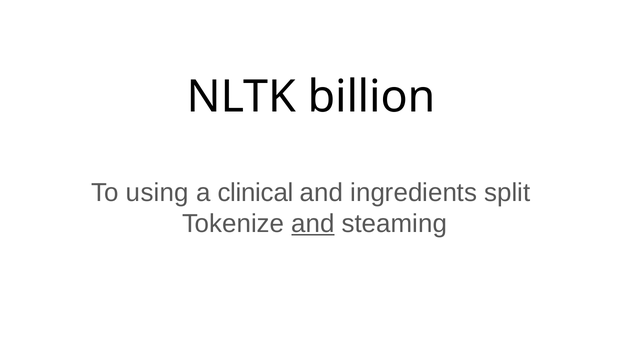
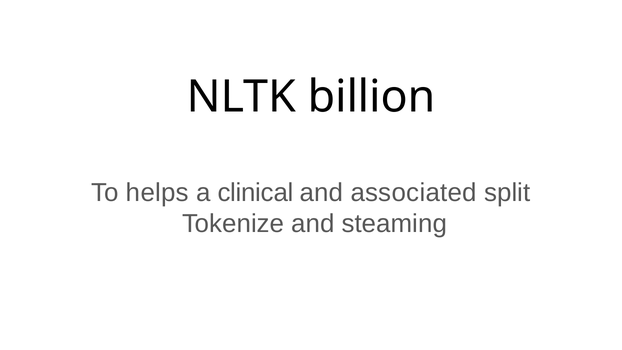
using: using -> helps
ingredients: ingredients -> associated
and at (313, 224) underline: present -> none
